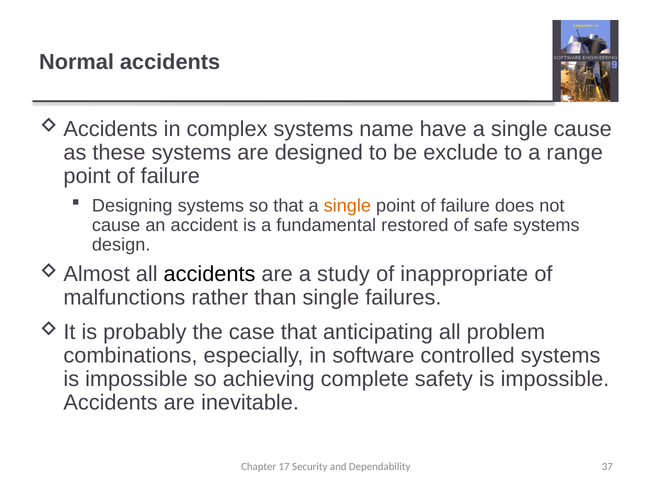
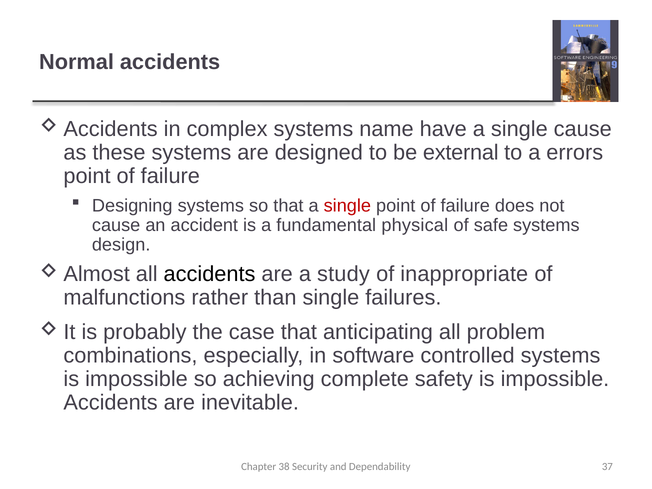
exclude: exclude -> external
range: range -> errors
single at (347, 206) colour: orange -> red
restored: restored -> physical
17: 17 -> 38
